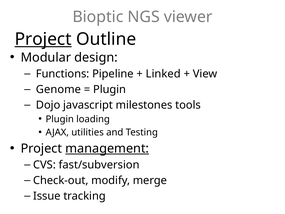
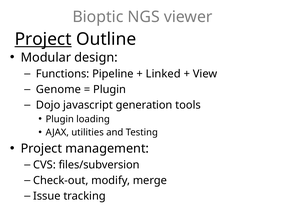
milestones: milestones -> generation
management underline: present -> none
fast/subversion: fast/subversion -> files/subversion
